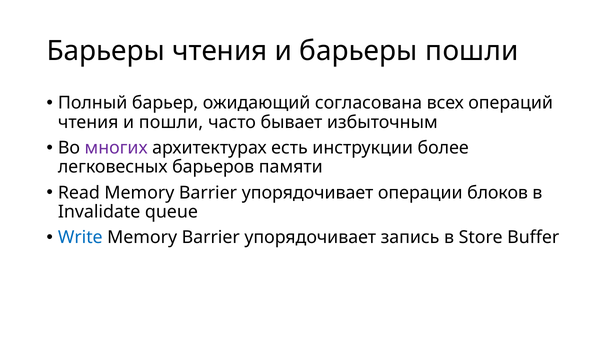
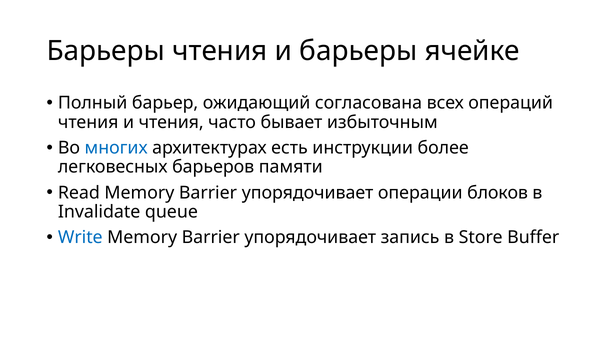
барьеры пошли: пошли -> ячейке
и пошли: пошли -> чтения
многих colour: purple -> blue
